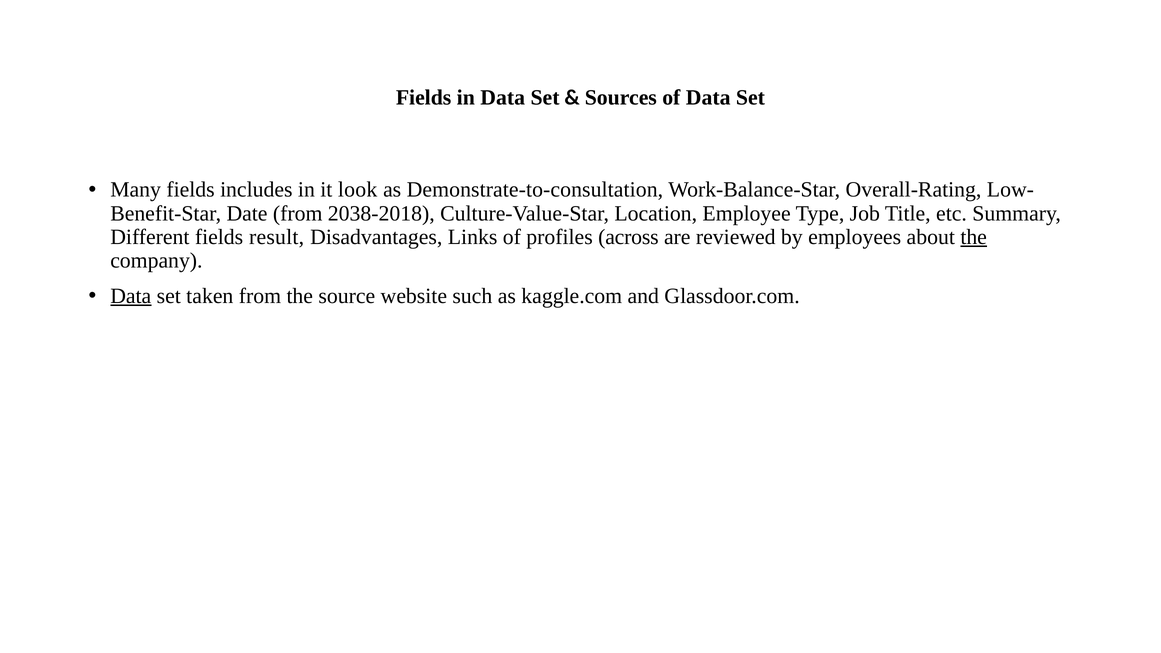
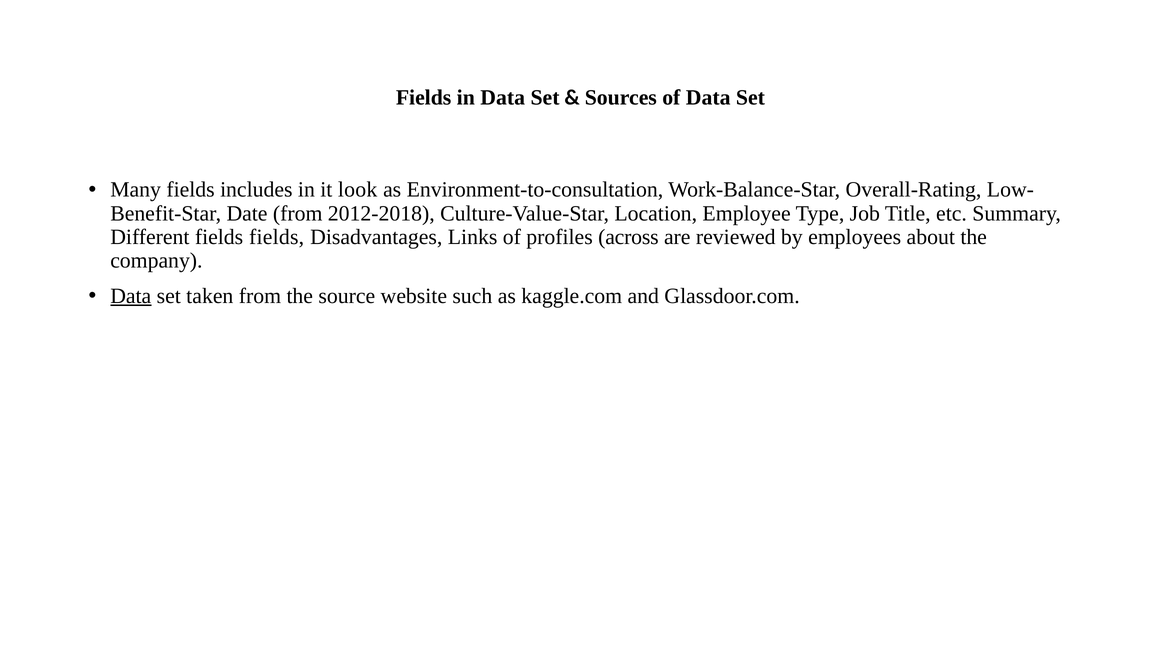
Demonstrate-to-consultation: Demonstrate-to-consultation -> Environment-to-consultation
2038-2018: 2038-2018 -> 2012-2018
fields result: result -> fields
the at (974, 237) underline: present -> none
